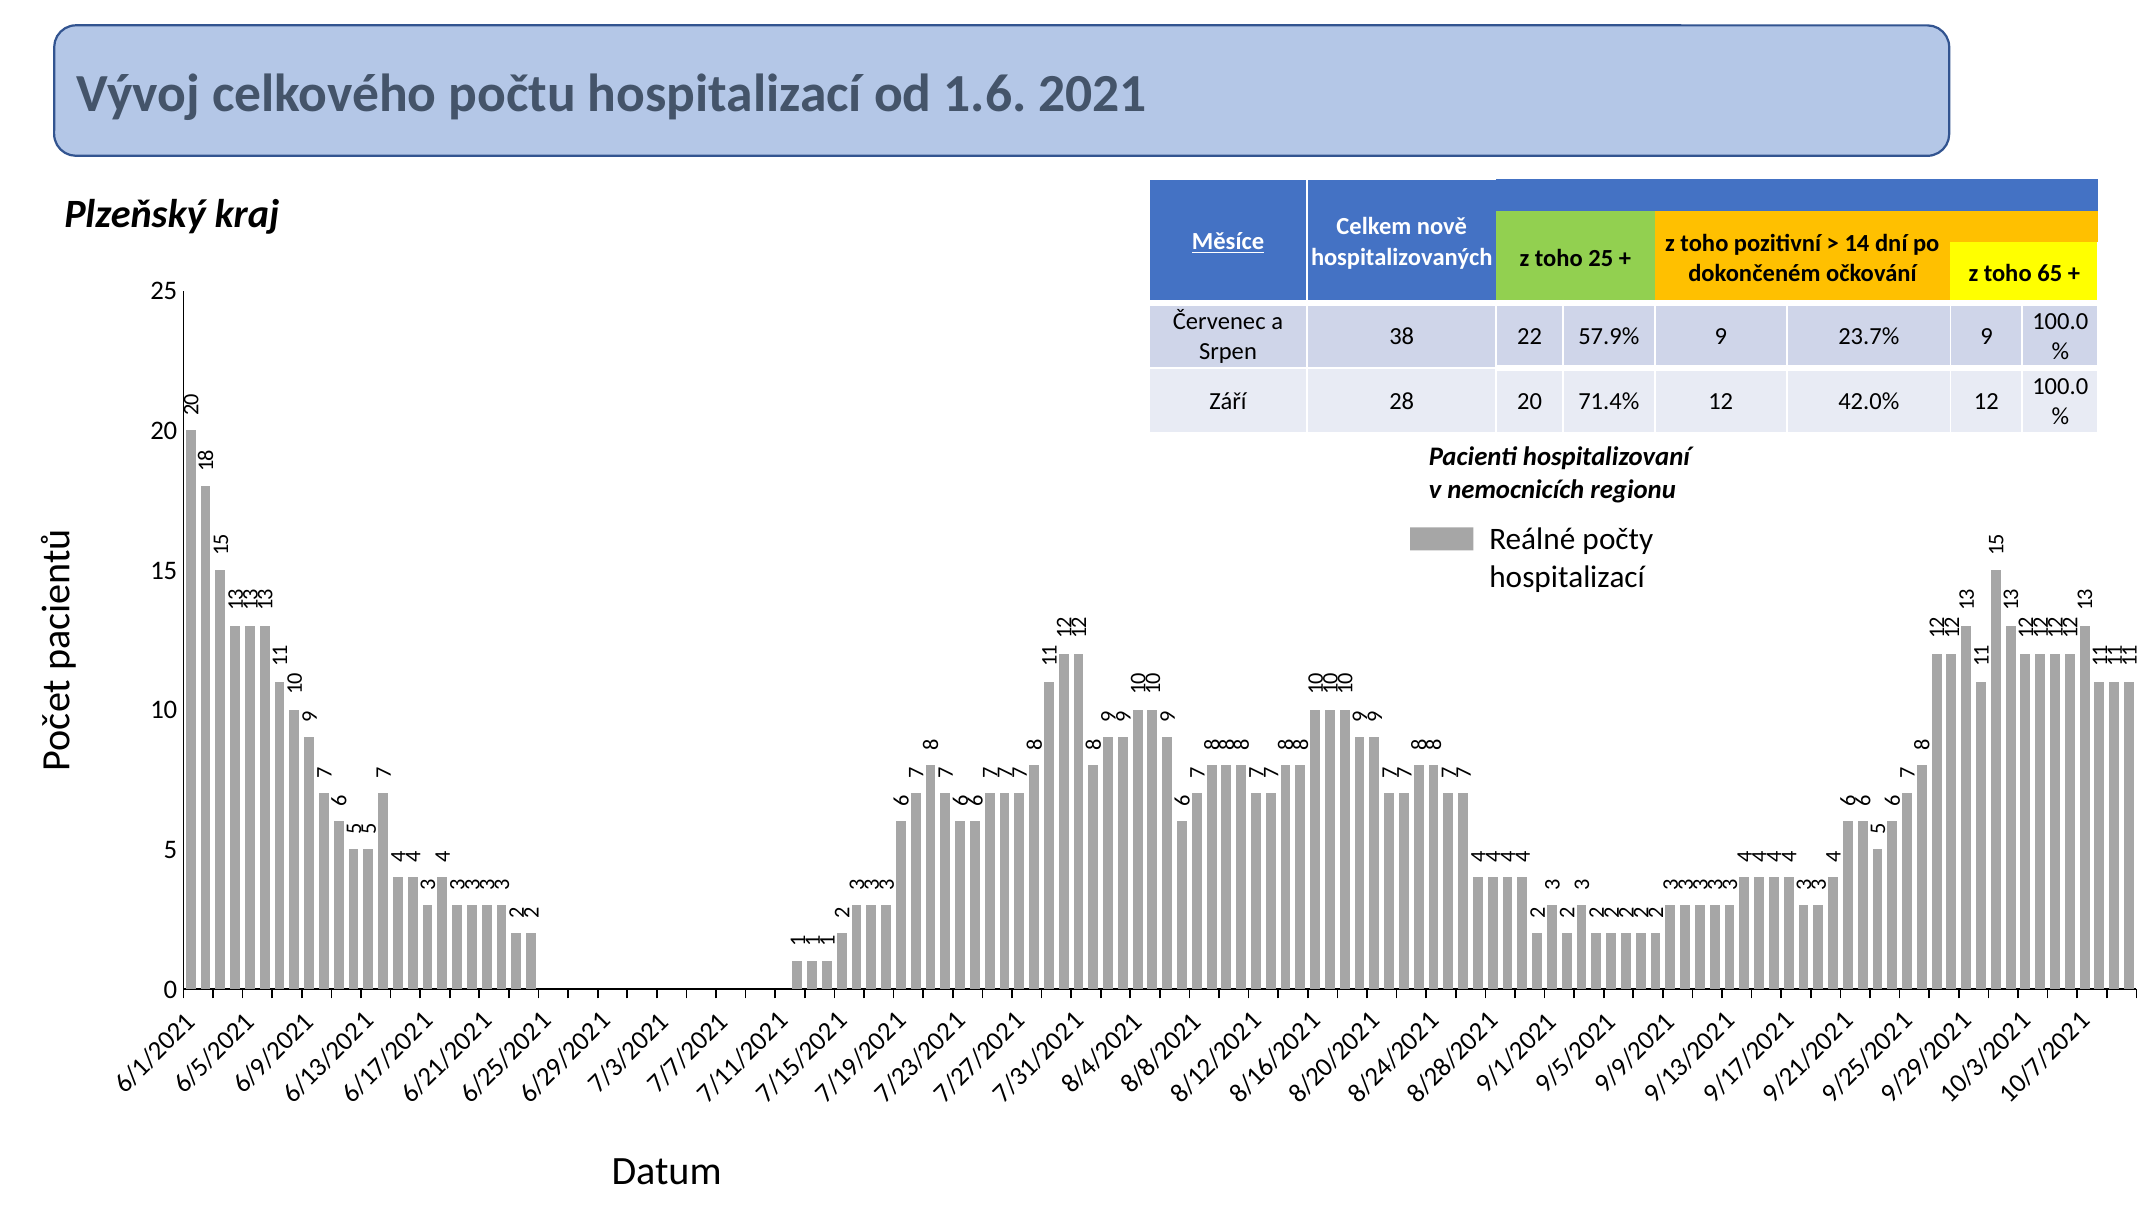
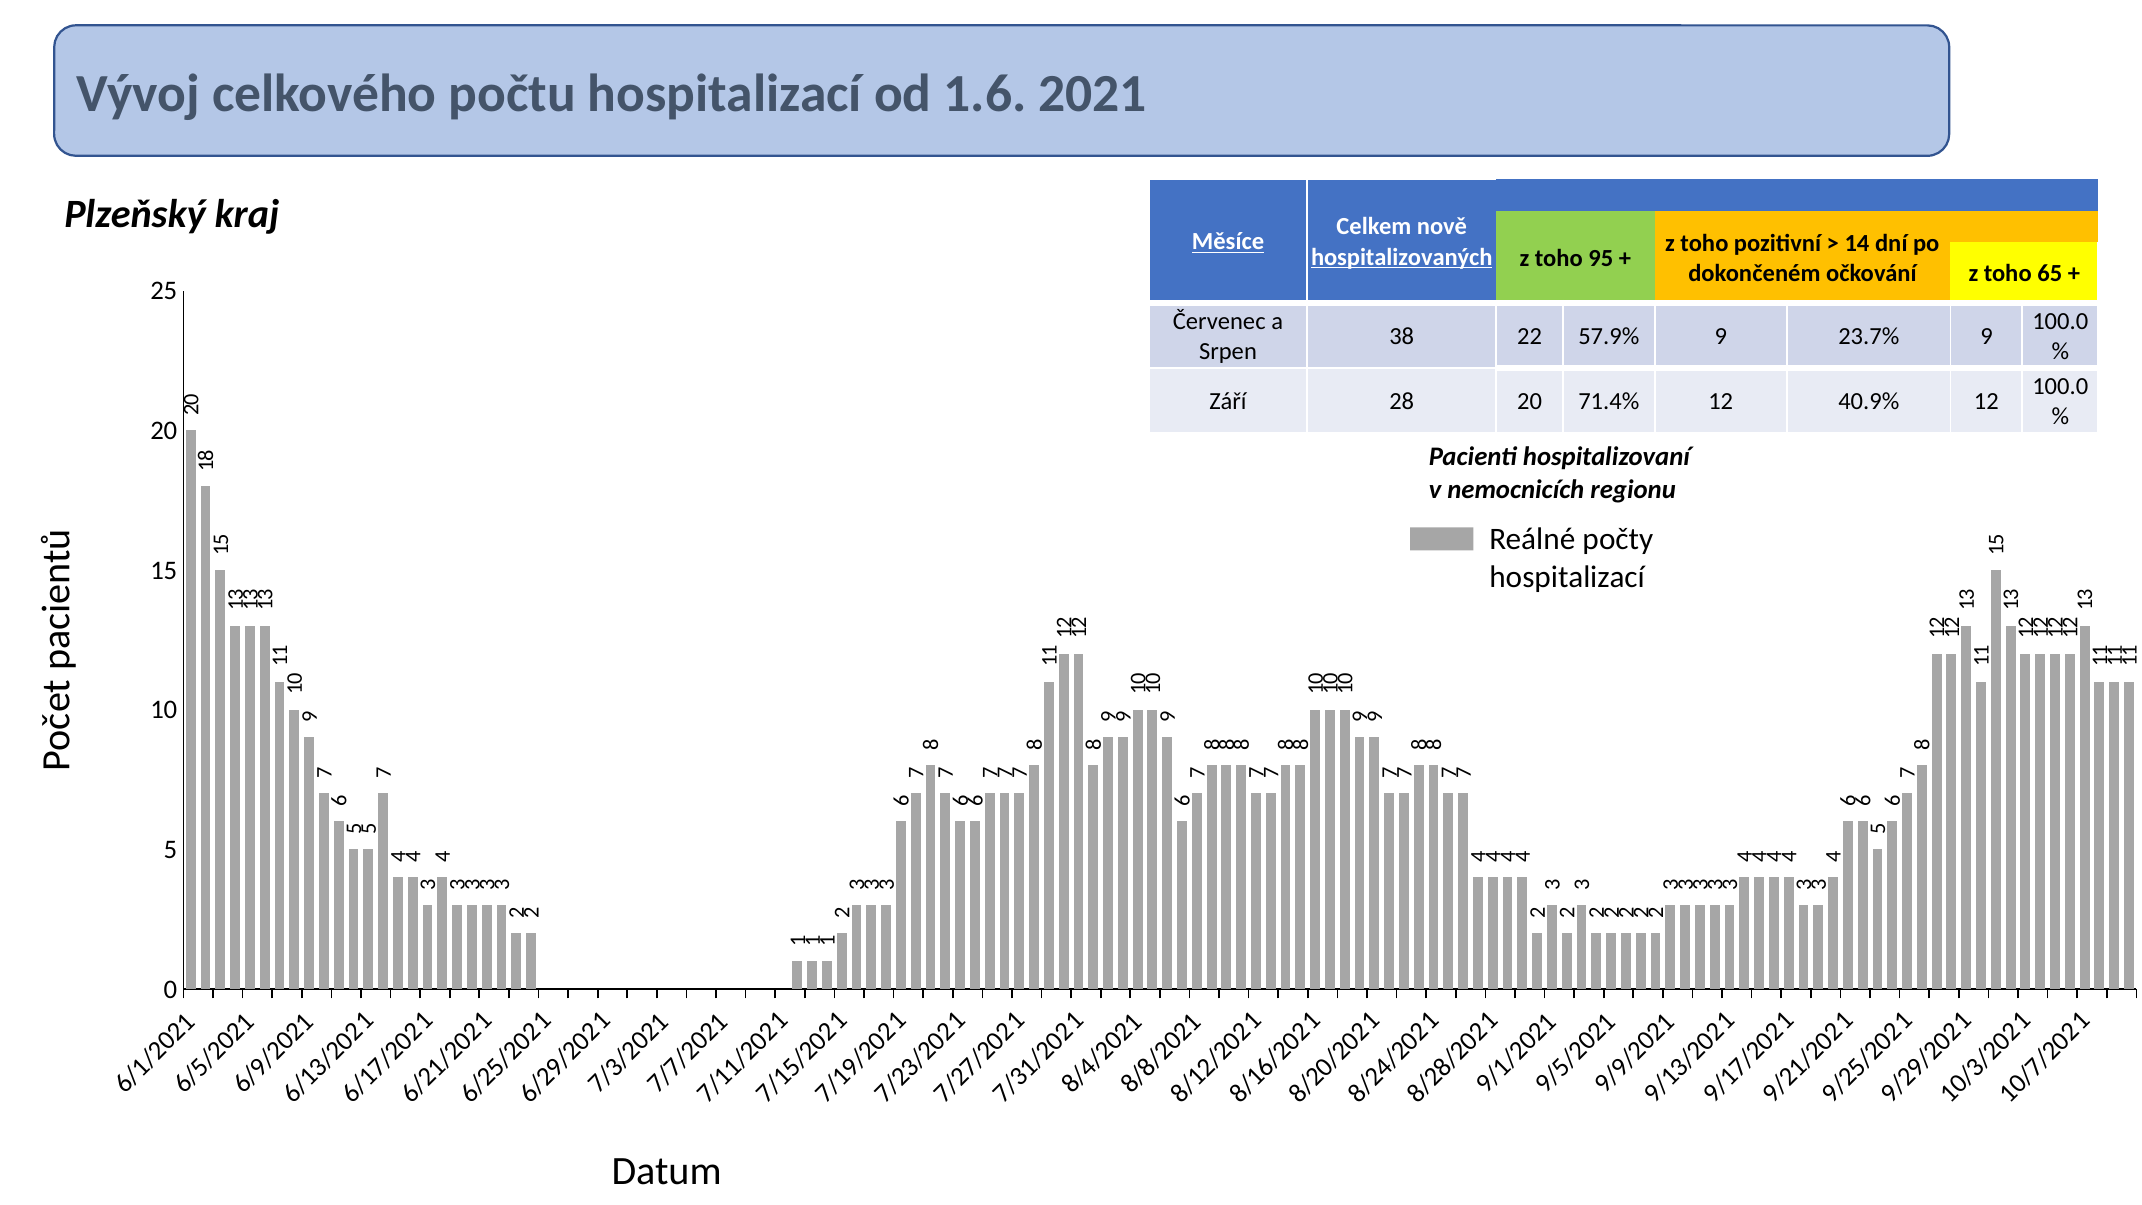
hospitalizovaných underline: none -> present
toho 25: 25 -> 95
42.0%: 42.0% -> 40.9%
